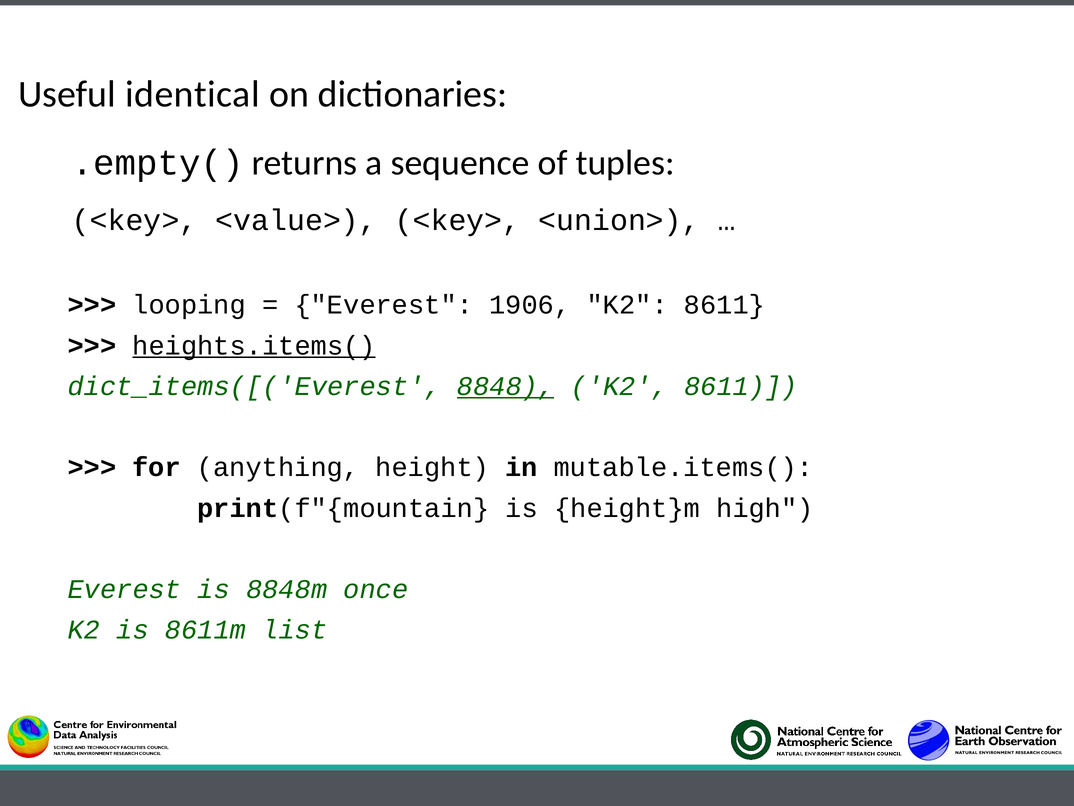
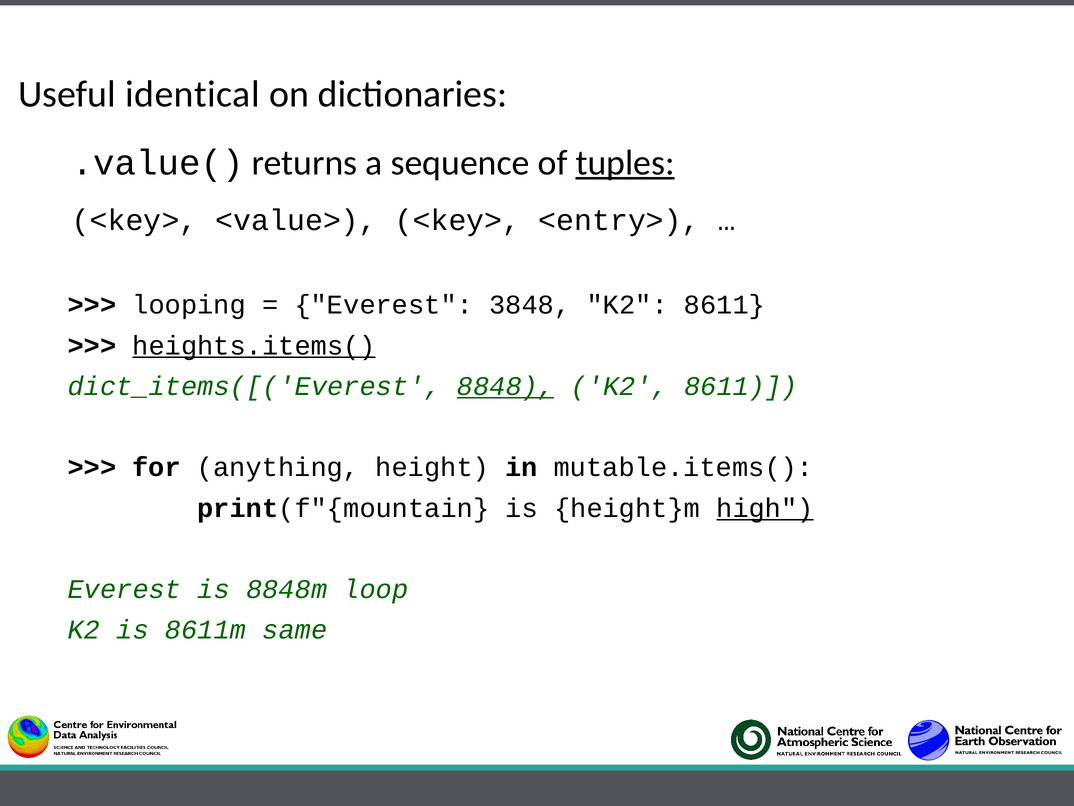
.empty(: .empty( -> .value(
tuples underline: none -> present
<union>: <union> -> <entry>
1906: 1906 -> 3848
high underline: none -> present
once: once -> loop
list: list -> same
